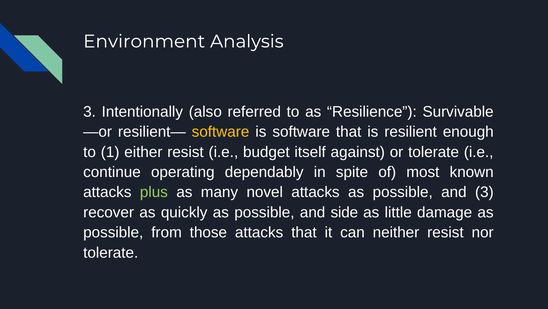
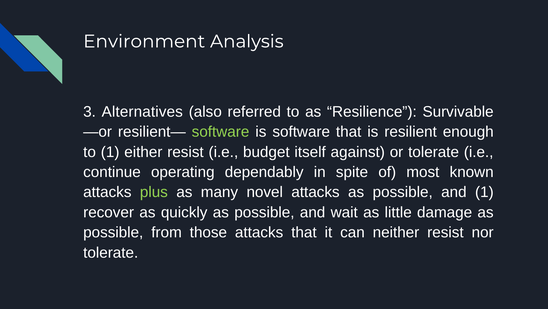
Intentionally: Intentionally -> Alternatives
software at (221, 132) colour: yellow -> light green
and 3: 3 -> 1
side: side -> wait
